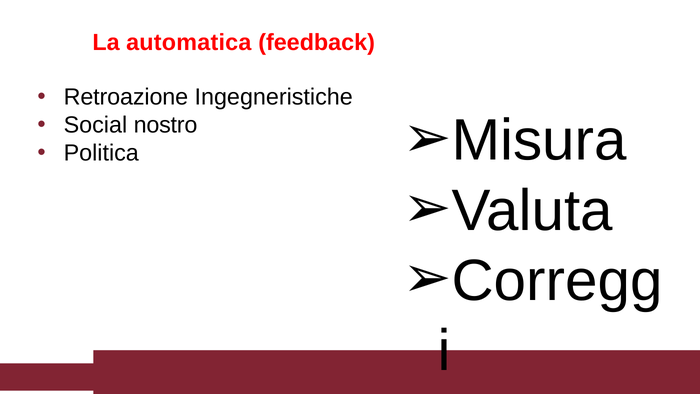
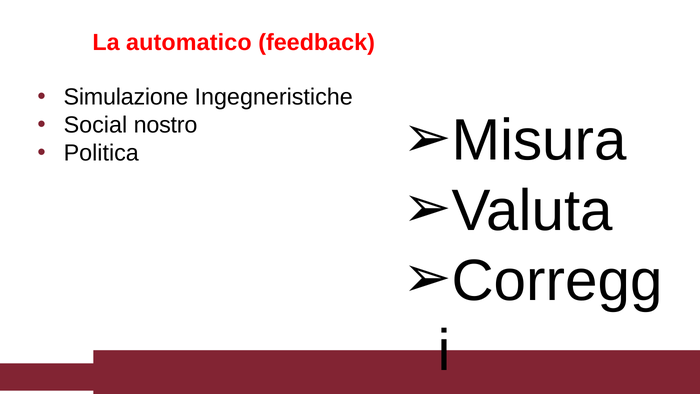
automatica: automatica -> automatico
Retroazione: Retroazione -> Simulazione
